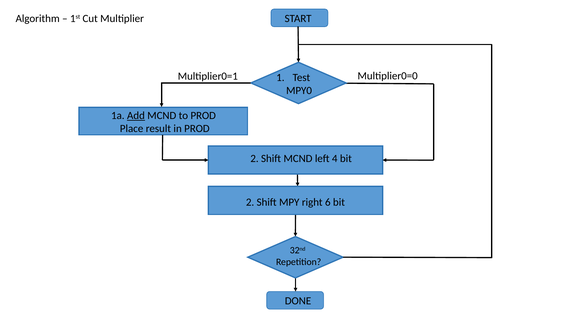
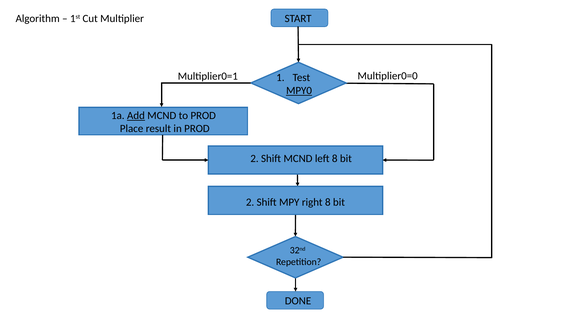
MPY0 underline: none -> present
left 4: 4 -> 8
right 6: 6 -> 8
